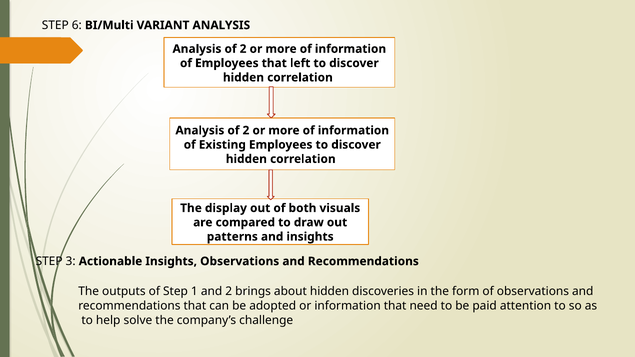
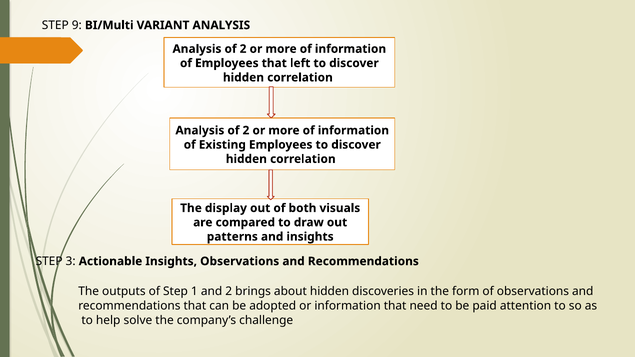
6: 6 -> 9
